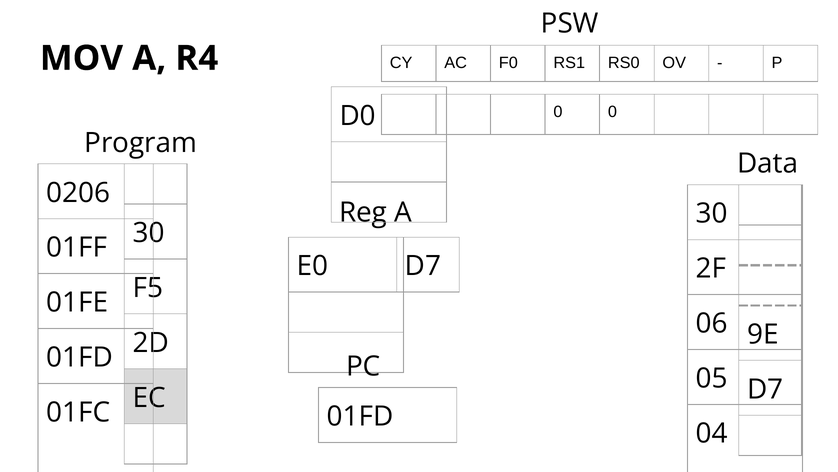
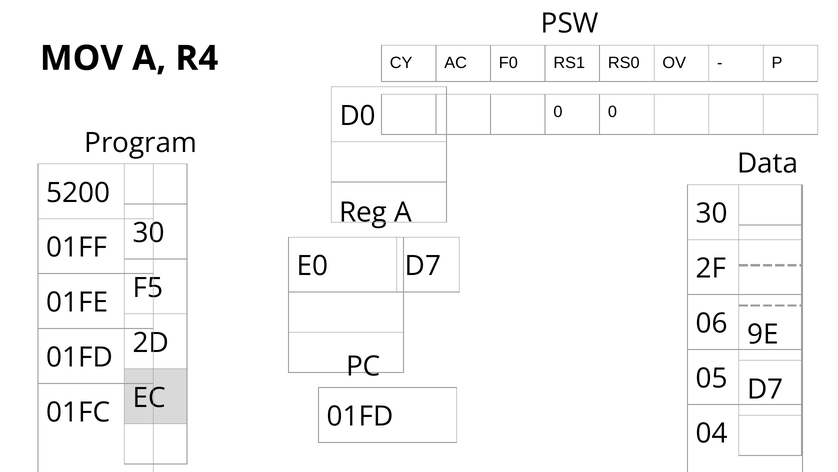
0206: 0206 -> 5200
